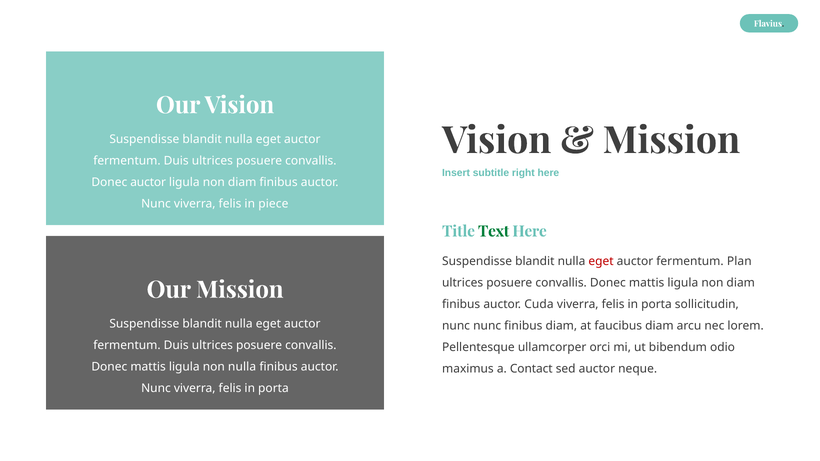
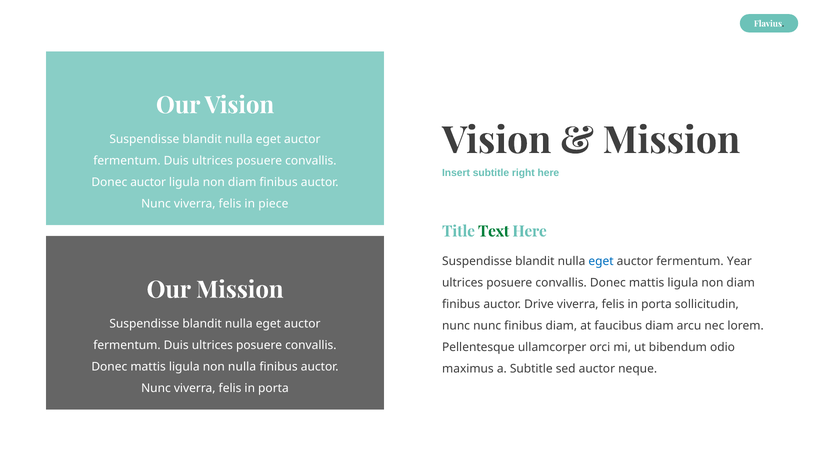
eget at (601, 261) colour: red -> blue
Plan: Plan -> Year
Cuda: Cuda -> Drive
a Contact: Contact -> Subtitle
